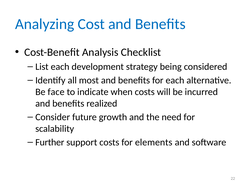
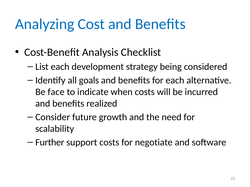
most: most -> goals
elements: elements -> negotiate
